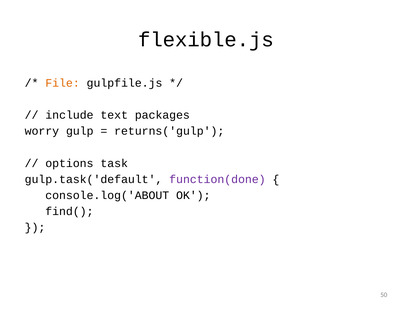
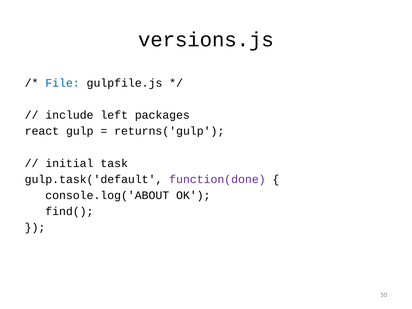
flexible.js: flexible.js -> versions.js
File colour: orange -> blue
text: text -> left
worry: worry -> react
options: options -> initial
